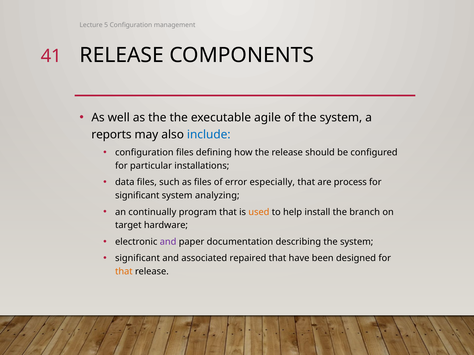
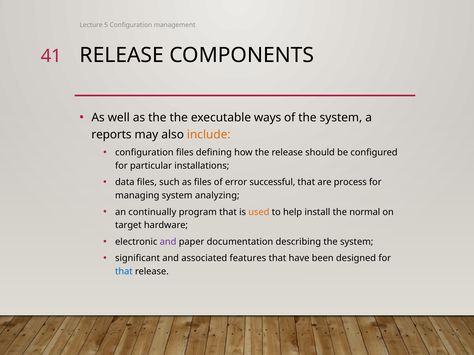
agile: agile -> ways
include colour: blue -> orange
especially: especially -> successful
significant at (137, 196): significant -> managing
branch: branch -> normal
repaired: repaired -> features
that at (124, 272) colour: orange -> blue
